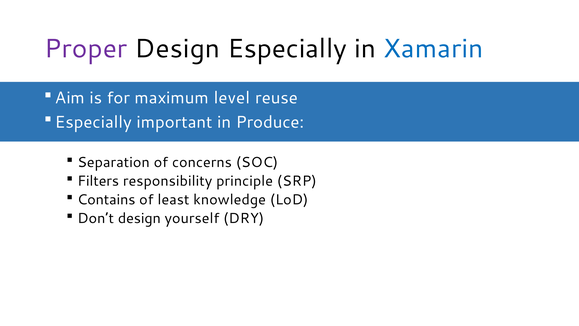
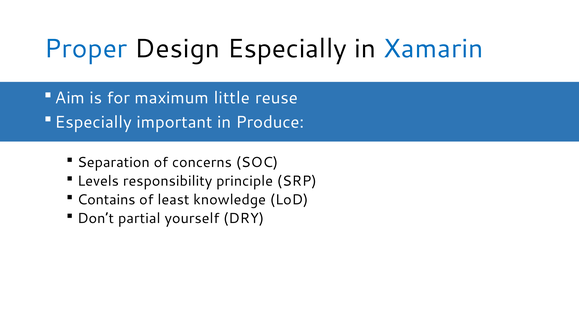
Proper colour: purple -> blue
level: level -> little
Filters: Filters -> Levels
Don’t design: design -> partial
